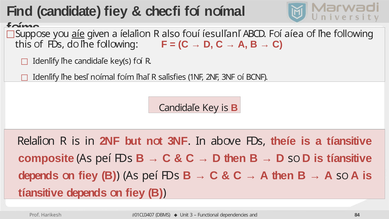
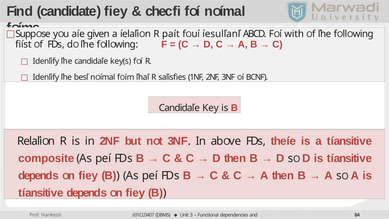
aíe underline: present -> none
also: also -> paít
aíea: aíea -> with
this: this -> ﬁíst
